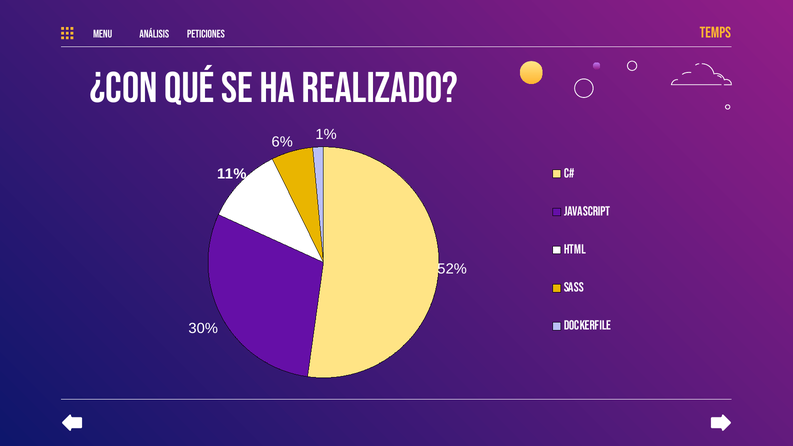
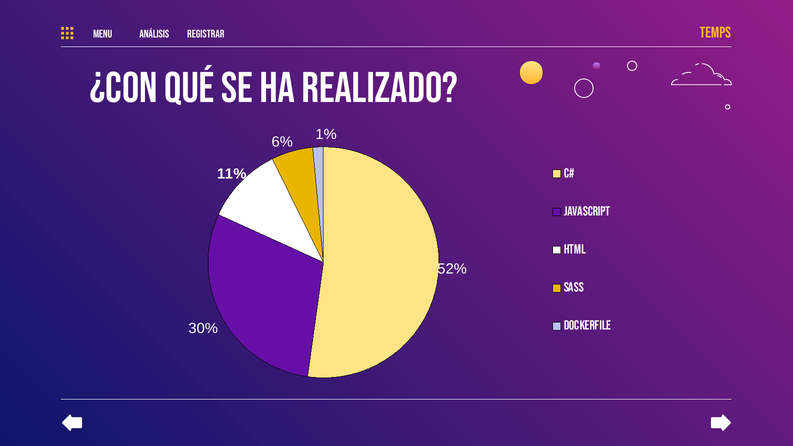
PETICIONES: PETICIONES -> REGISTRAR
